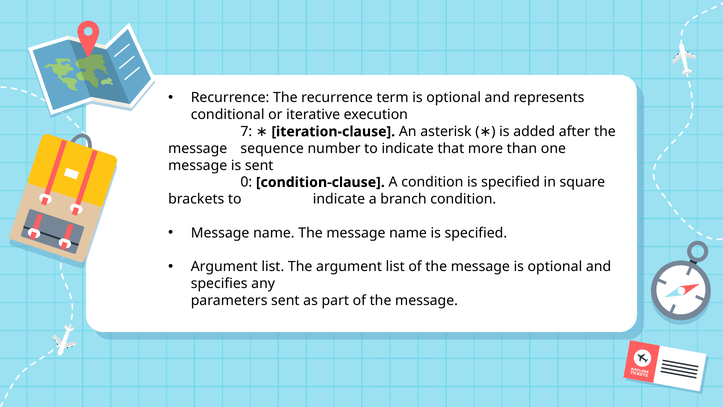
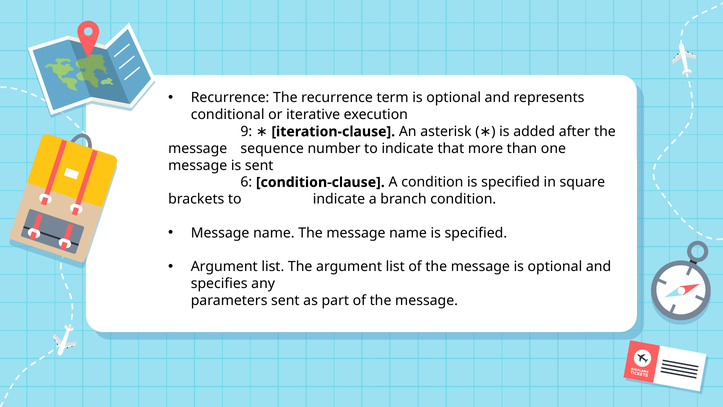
7: 7 -> 9
0: 0 -> 6
